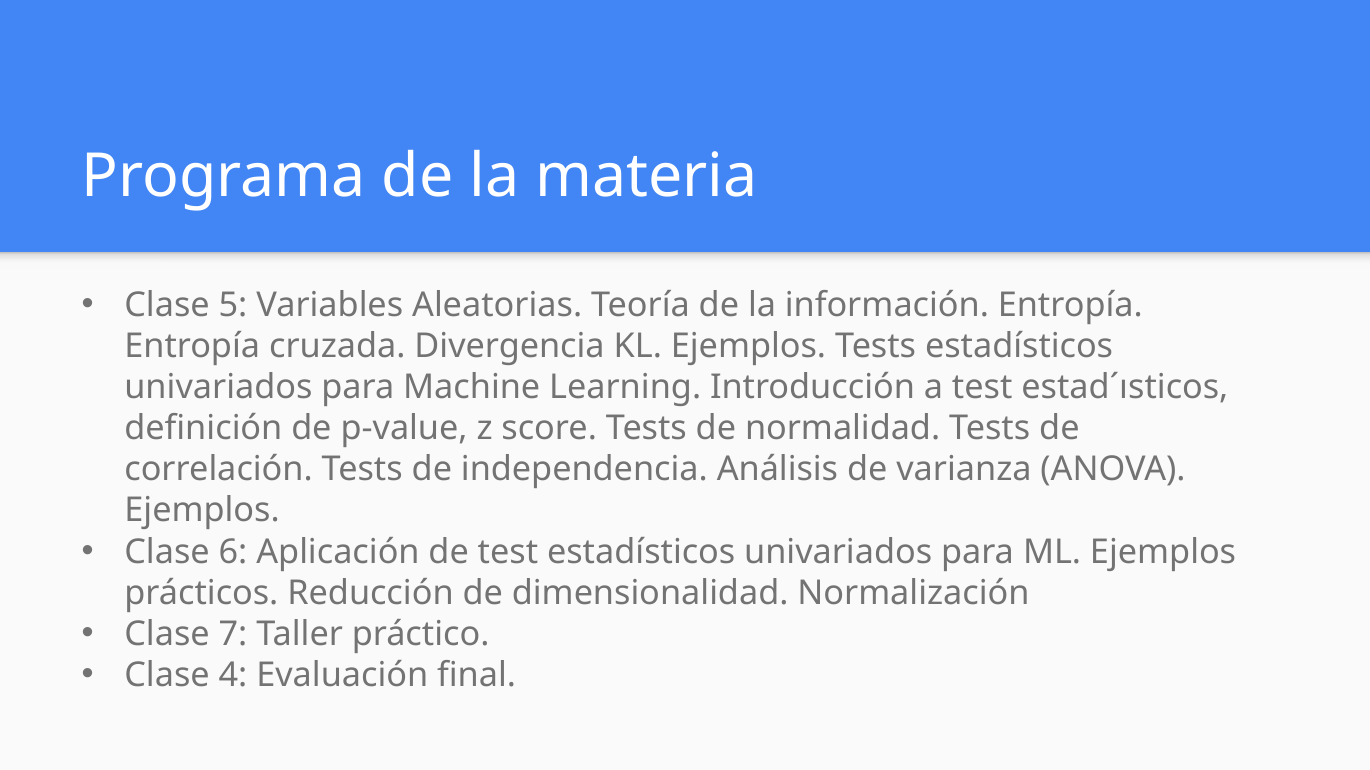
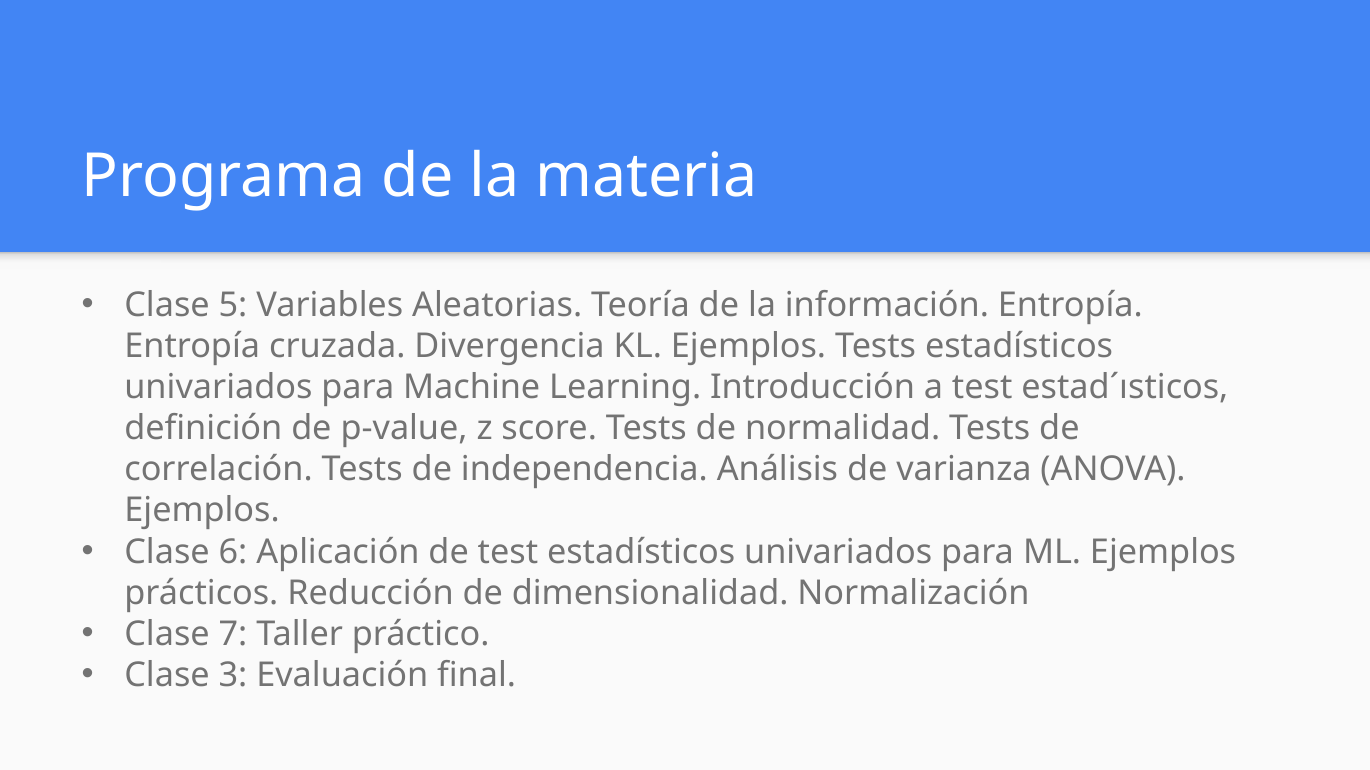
4: 4 -> 3
